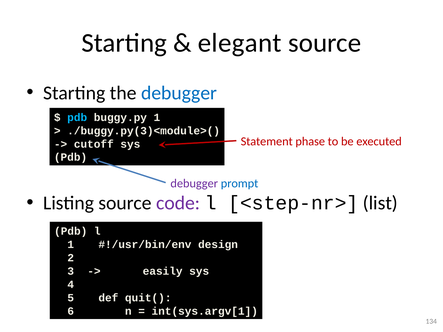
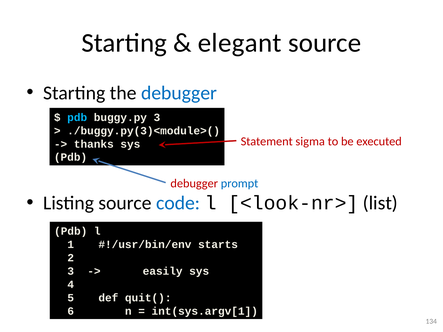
buggy.py 1: 1 -> 3
phase: phase -> sigma
cutoff: cutoff -> thanks
debugger at (194, 184) colour: purple -> red
code colour: purple -> blue
<step-nr>: <step-nr> -> <look-nr>
design: design -> starts
